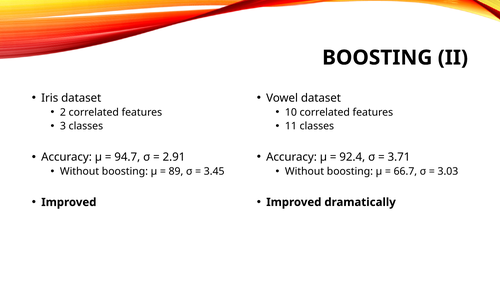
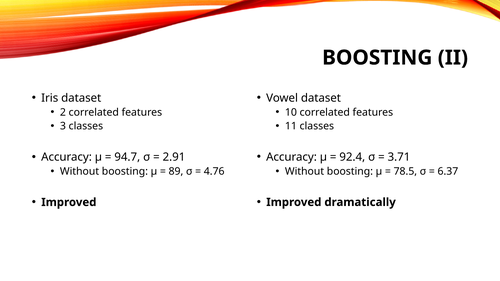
66.7: 66.7 -> 78.5
3.03: 3.03 -> 6.37
3.45: 3.45 -> 4.76
